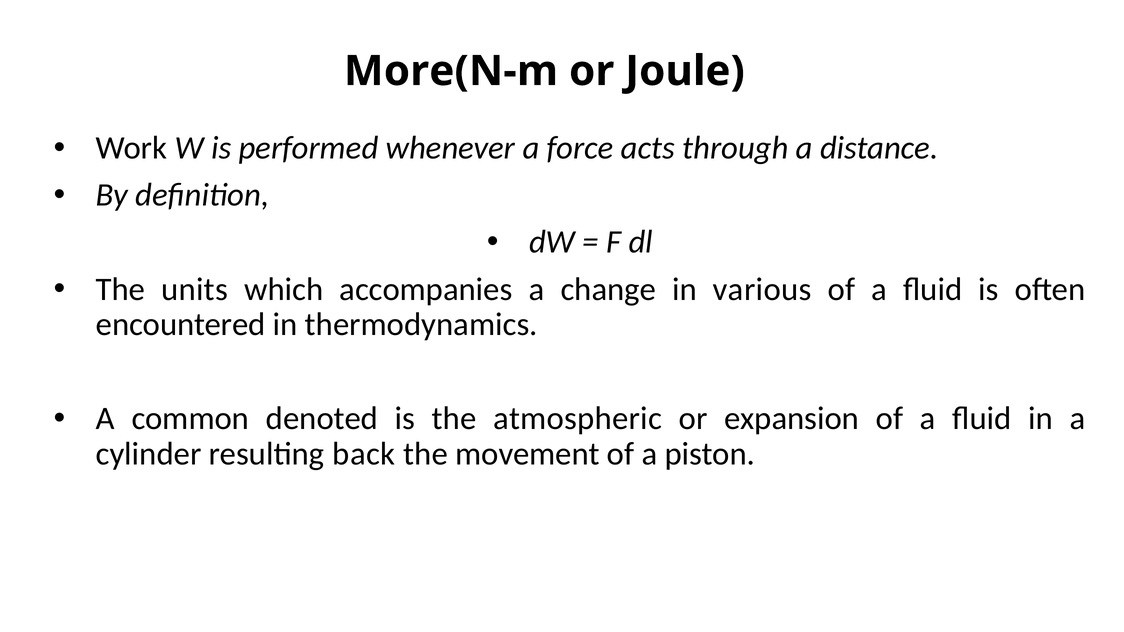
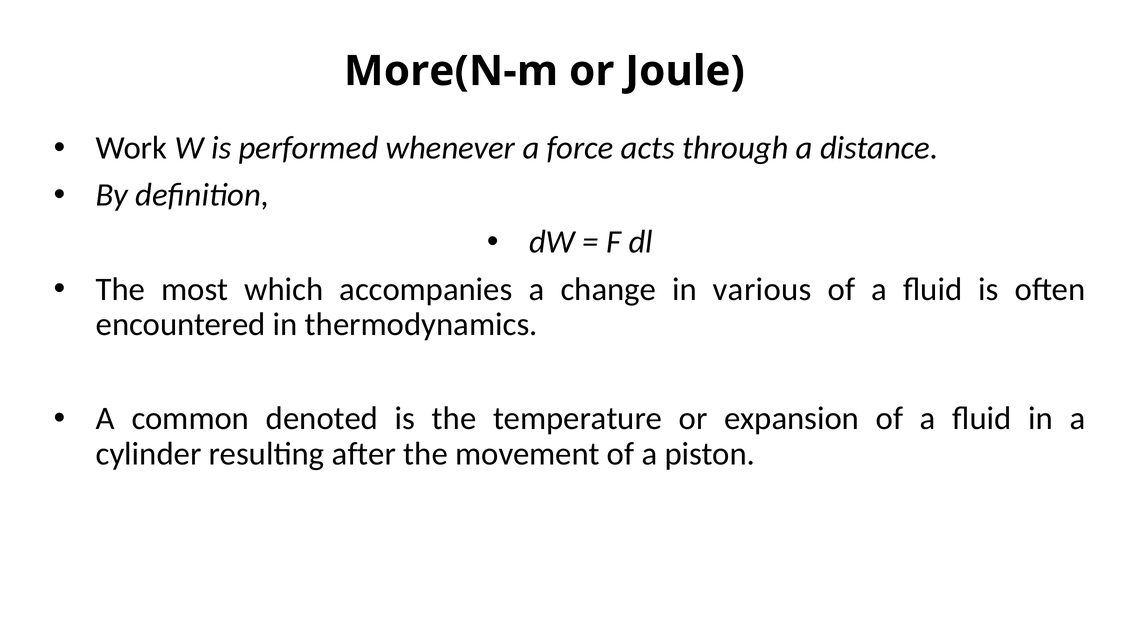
units: units -> most
atmospheric: atmospheric -> temperature
back: back -> after
